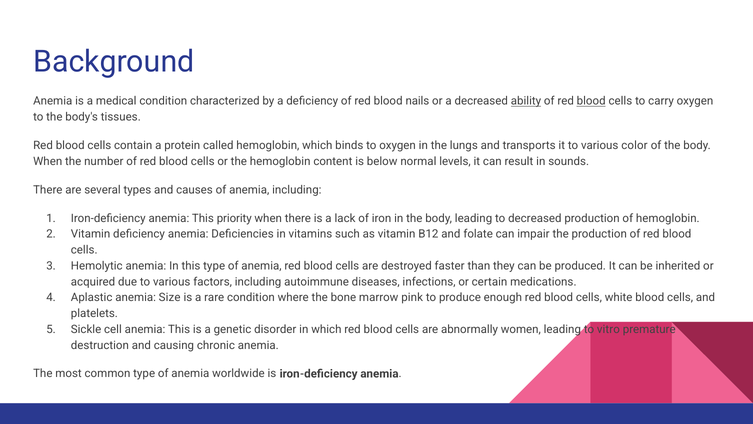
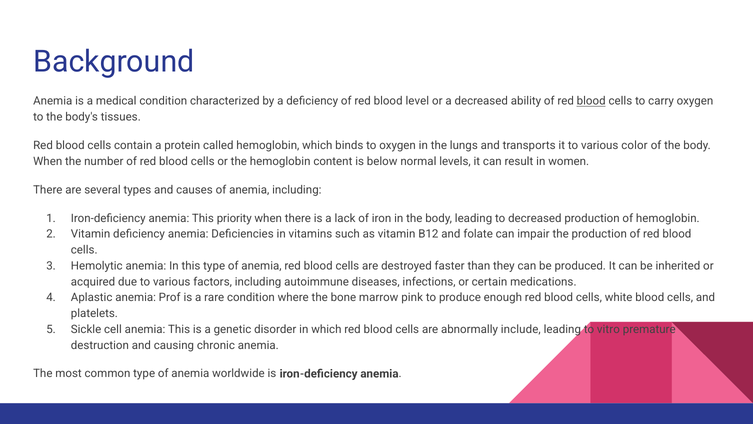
nails: nails -> level
ability underline: present -> none
sounds: sounds -> women
Size: Size -> Prof
women: women -> include
